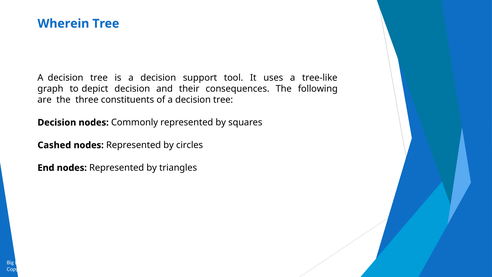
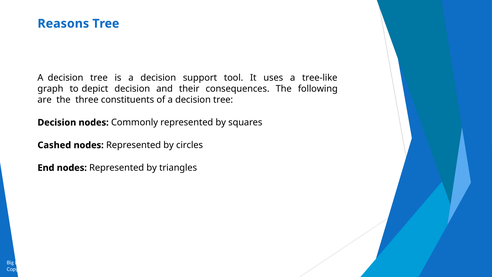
Wherein: Wherein -> Reasons
